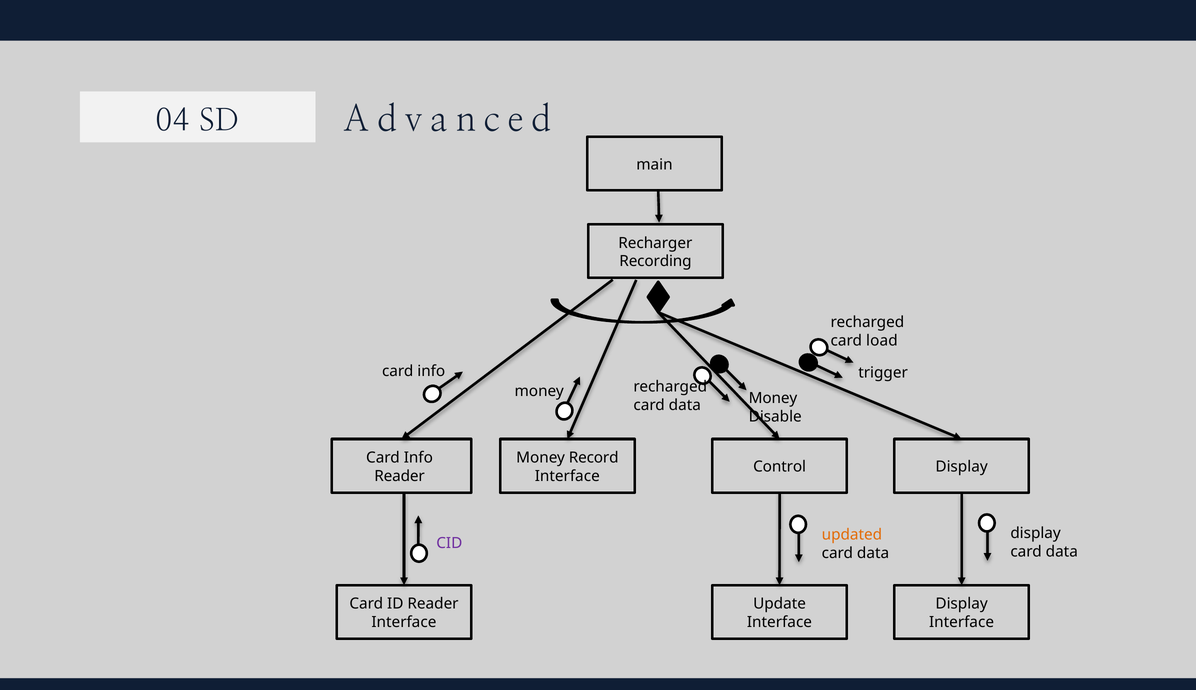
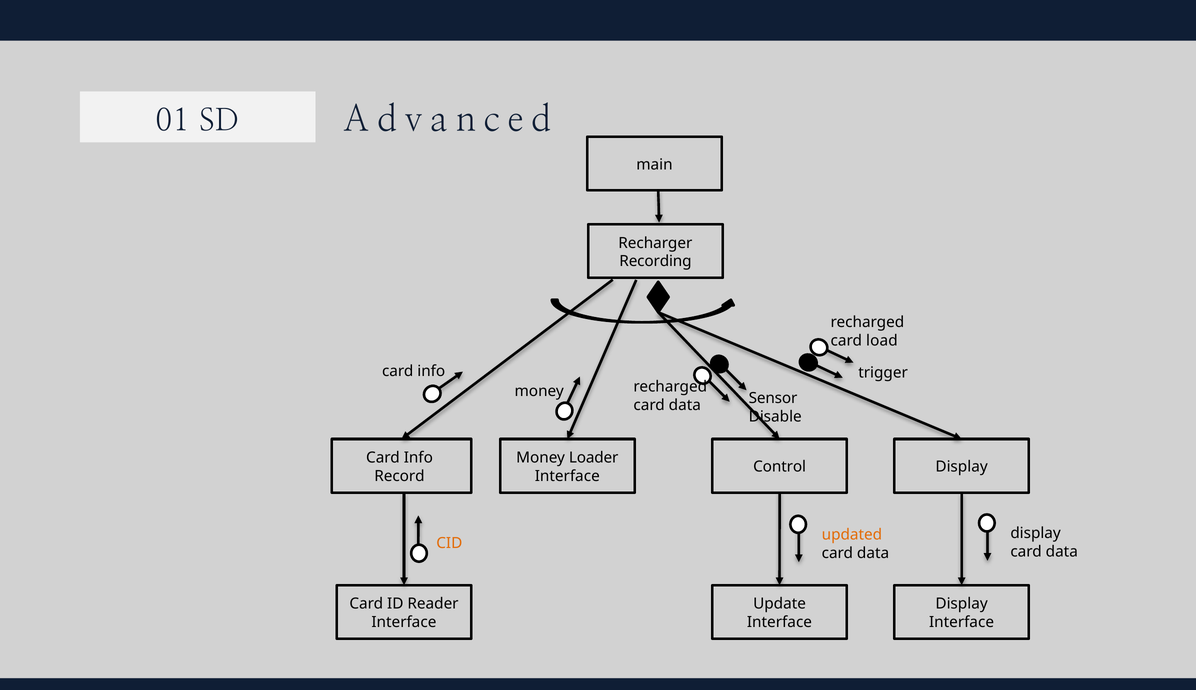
4: 4 -> 1
Money at (773, 399): Money -> Sensor
Record: Record -> Loader
Reader at (400, 476): Reader -> Record
CID colour: purple -> orange
